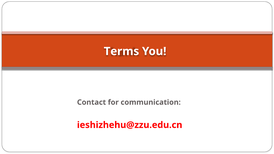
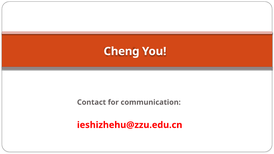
Terms: Terms -> Cheng
